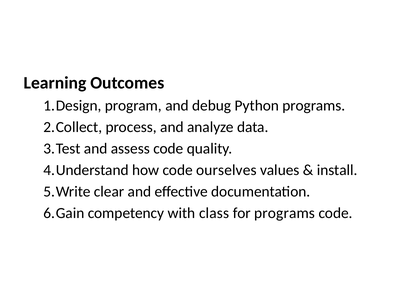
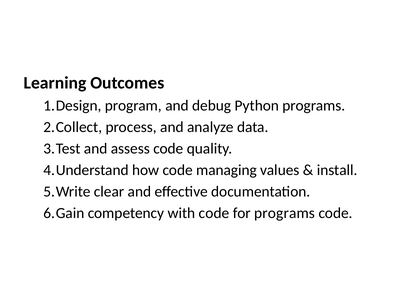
ourselves: ourselves -> managing
with class: class -> code
